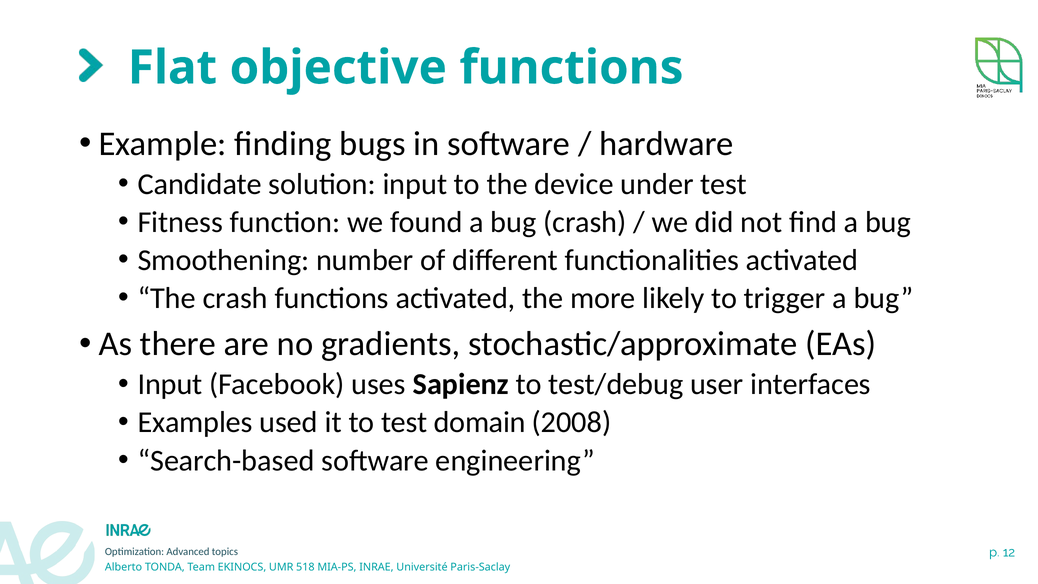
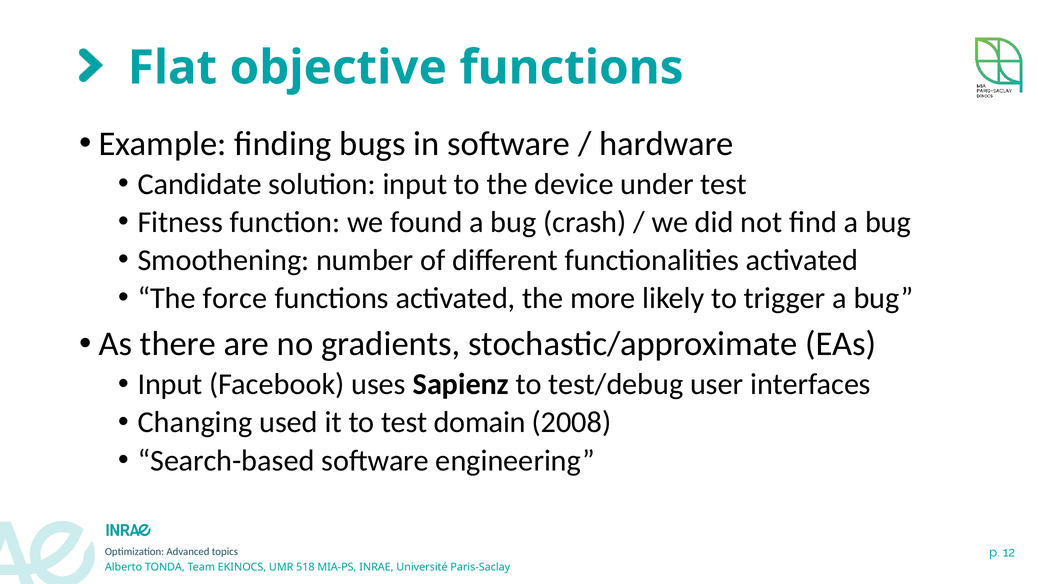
The crash: crash -> force
Examples: Examples -> Changing
